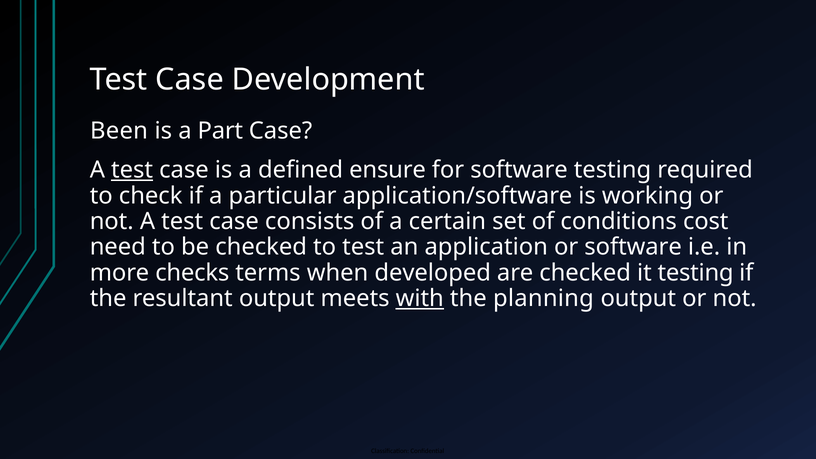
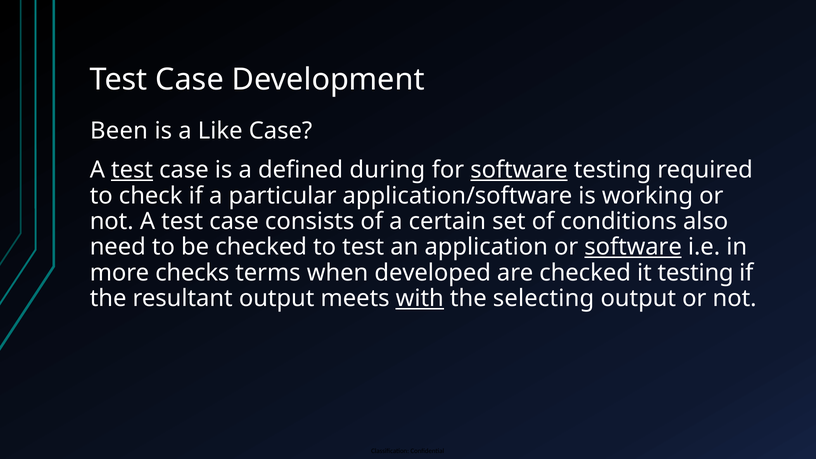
Part: Part -> Like
ensure: ensure -> during
software at (519, 170) underline: none -> present
cost: cost -> also
software at (633, 247) underline: none -> present
planning: planning -> selecting
